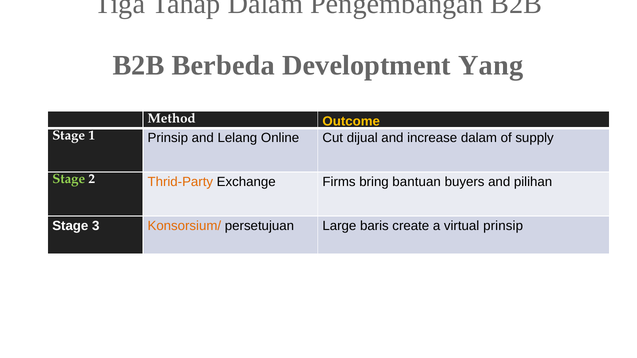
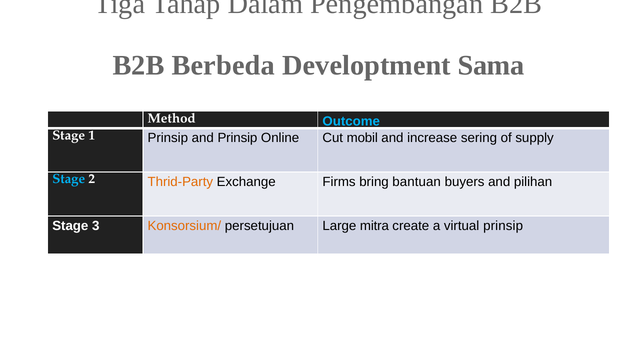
Yang: Yang -> Sama
Outcome colour: yellow -> light blue
and Lelang: Lelang -> Prinsip
dijual: dijual -> mobil
increase dalam: dalam -> sering
Stage at (69, 179) colour: light green -> light blue
baris: baris -> mitra
